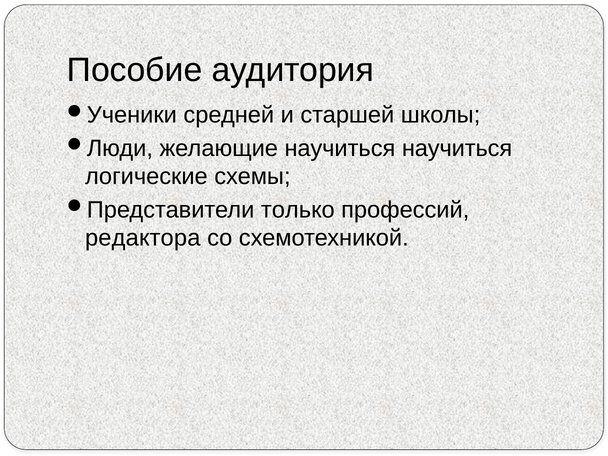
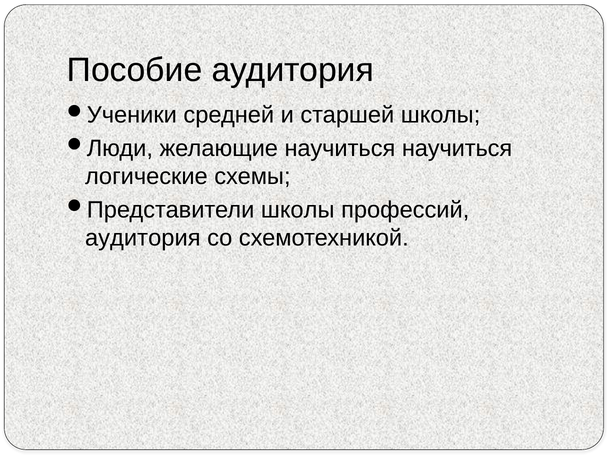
только at (298, 210): только -> школы
редактора at (143, 238): редактора -> аудитория
